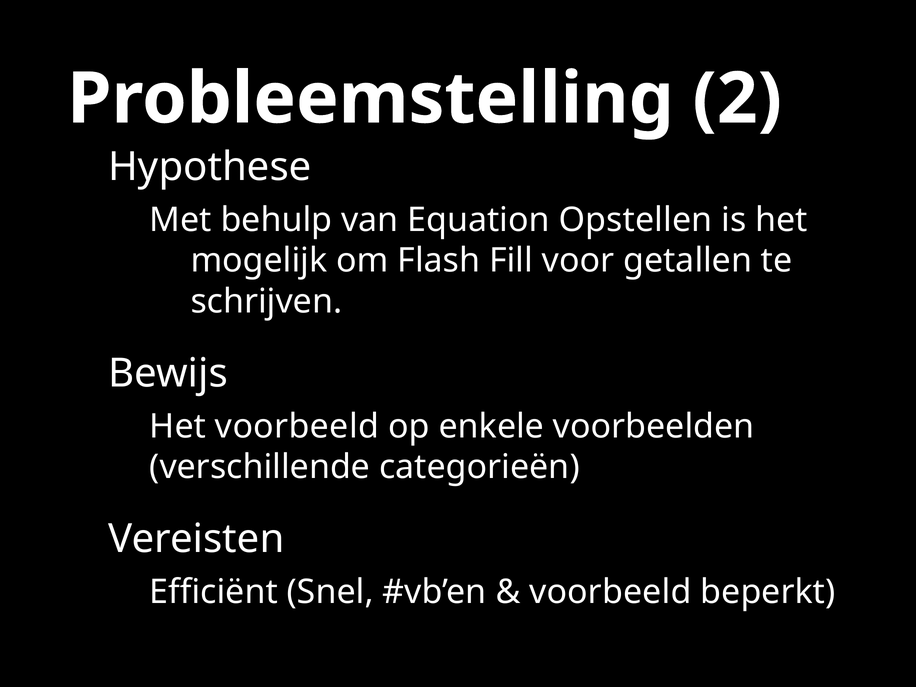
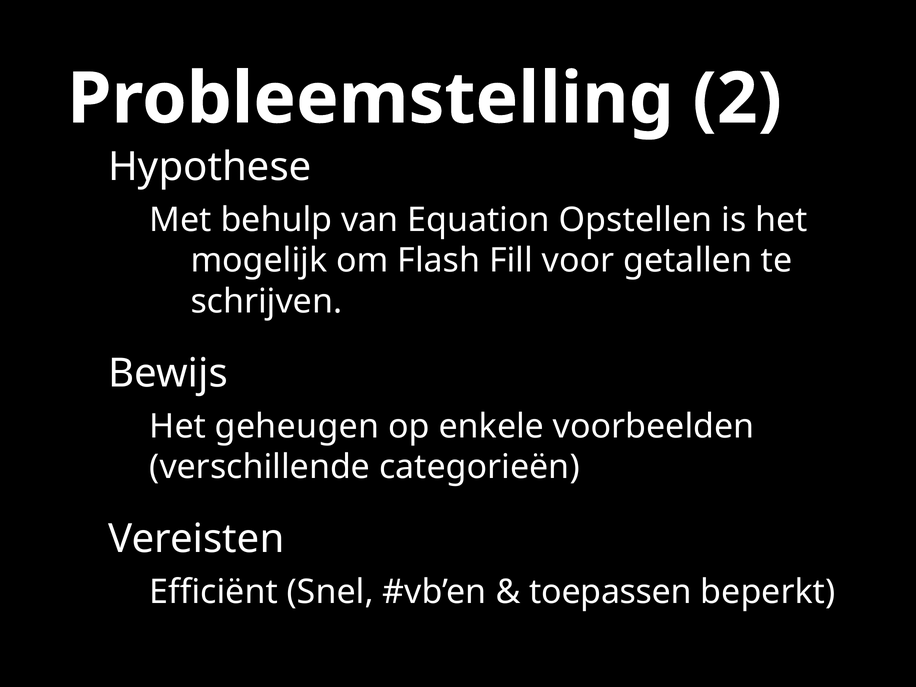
Het voorbeeld: voorbeeld -> geheugen
voorbeeld at (610, 592): voorbeeld -> toepassen
